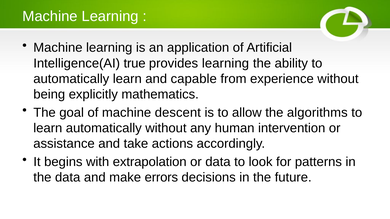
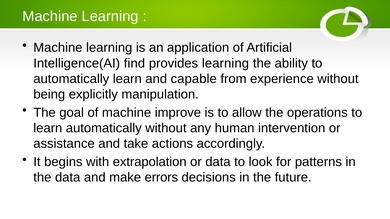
true: true -> find
mathematics: mathematics -> manipulation
descent: descent -> improve
algorithms: algorithms -> operations
